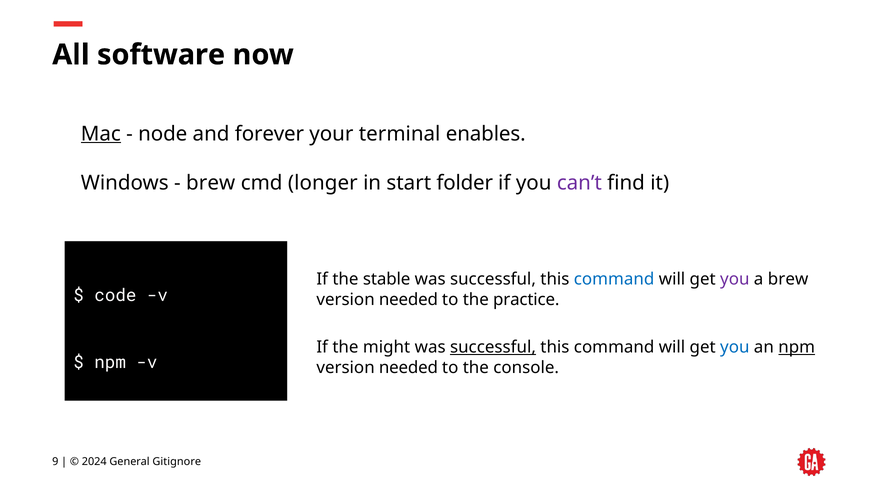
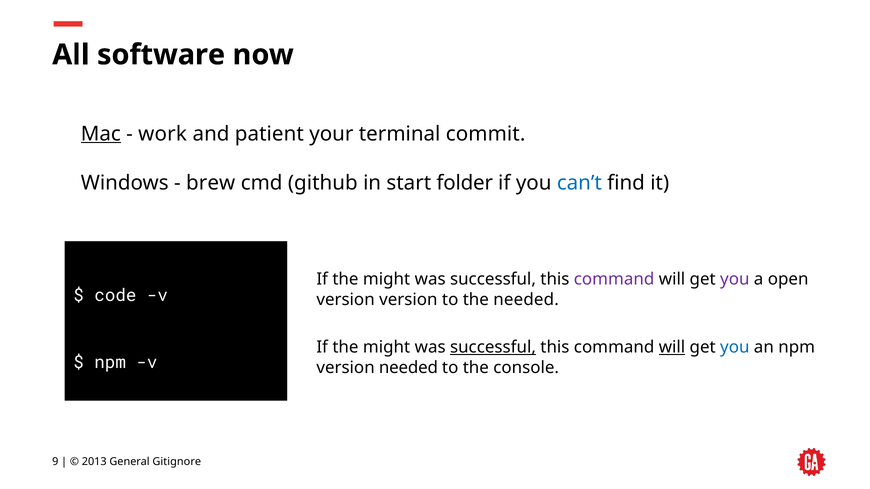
node: node -> work
forever: forever -> patient
enables: enables -> commit
longer: longer -> github
can’t colour: purple -> blue
stable at (387, 279): stable -> might
command at (614, 279) colour: blue -> purple
a brew: brew -> open
needed at (408, 300): needed -> version
the practice: practice -> needed
will at (672, 348) underline: none -> present
npm at (797, 348) underline: present -> none
2024: 2024 -> 2013
